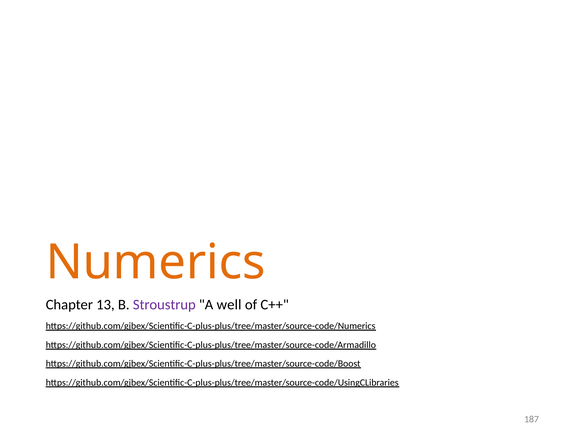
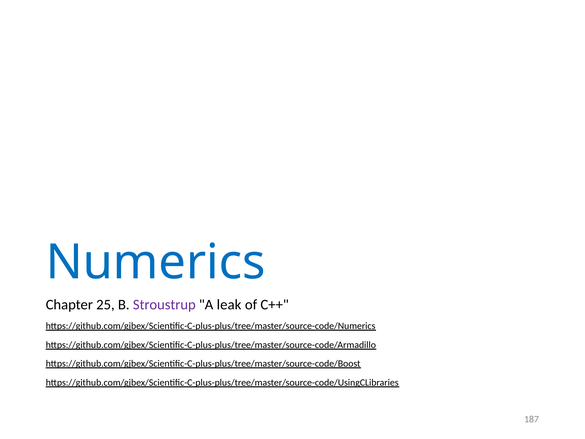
Numerics colour: orange -> blue
13: 13 -> 25
well: well -> leak
